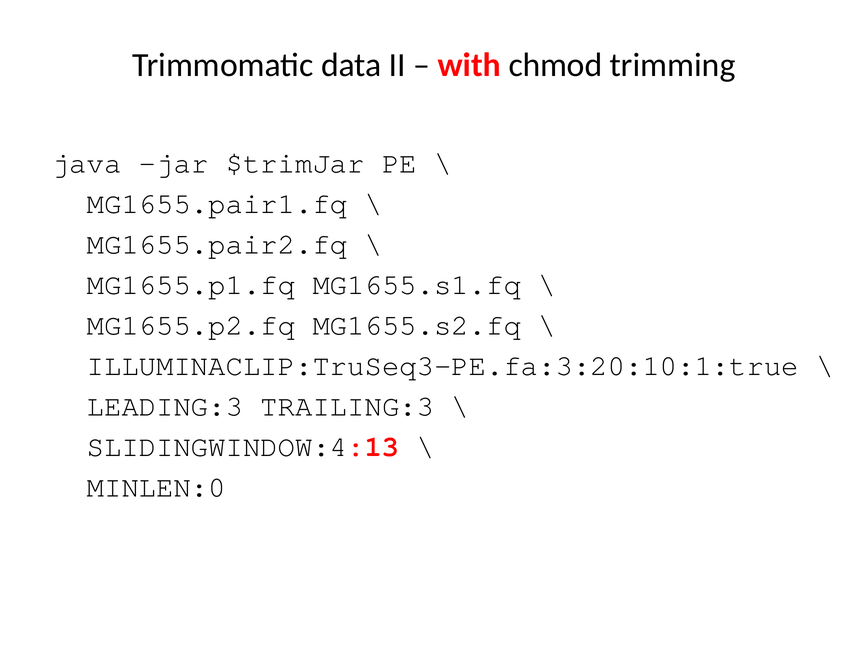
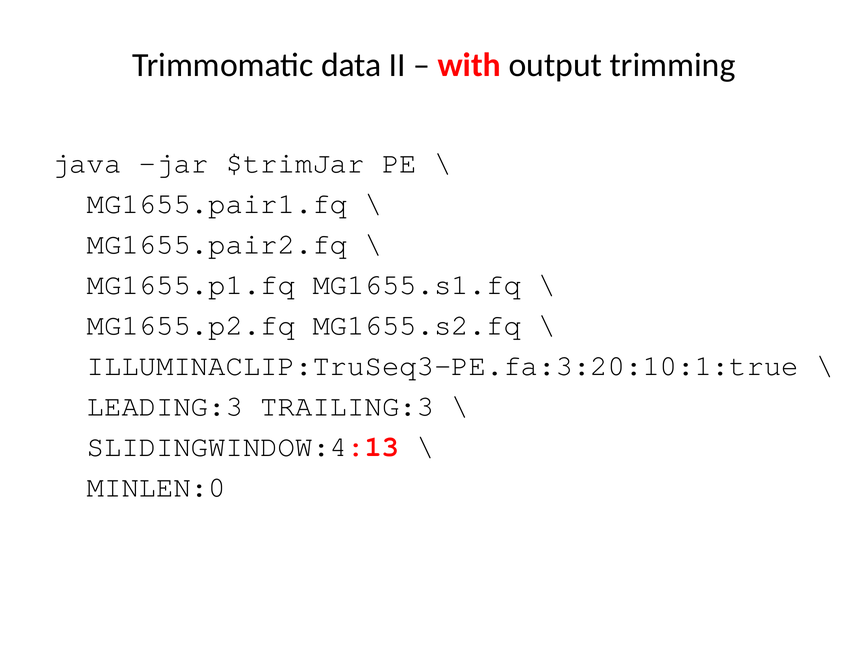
chmod: chmod -> output
